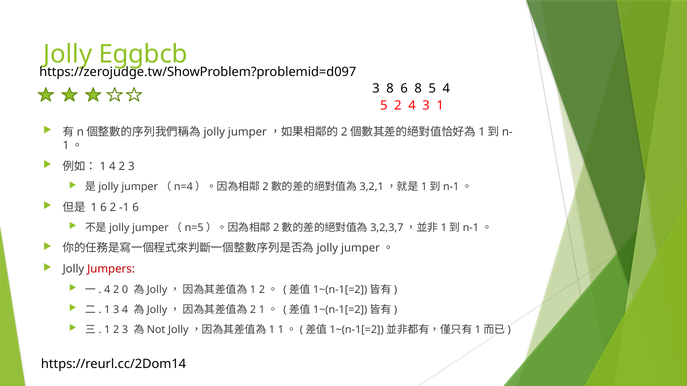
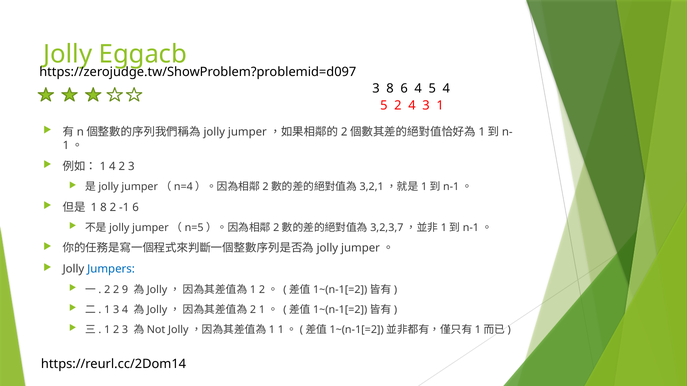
Eggbcb: Eggbcb -> Eggacb
6 8: 8 -> 4
1 6: 6 -> 8
Jumpers colour: red -> blue
4 at (107, 290): 4 -> 2
0: 0 -> 9
